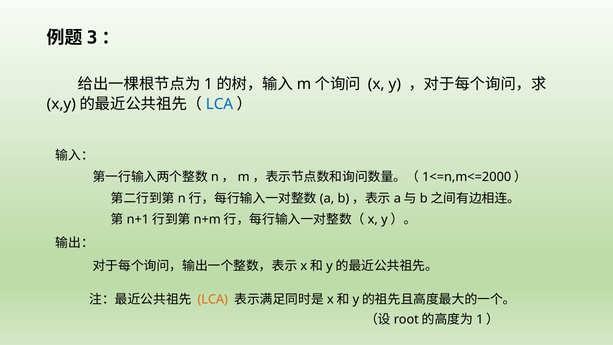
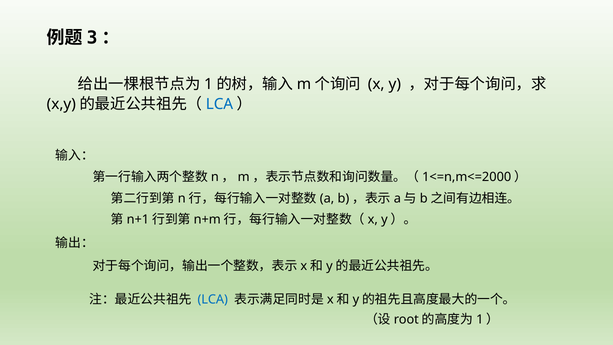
LCA at (213, 299) colour: orange -> blue
